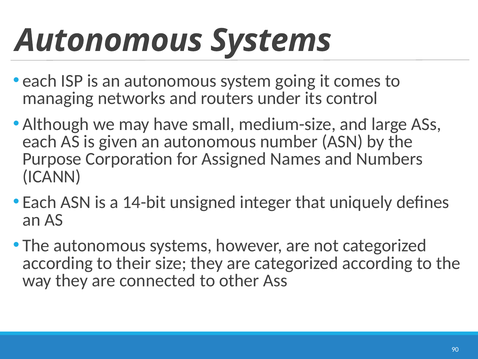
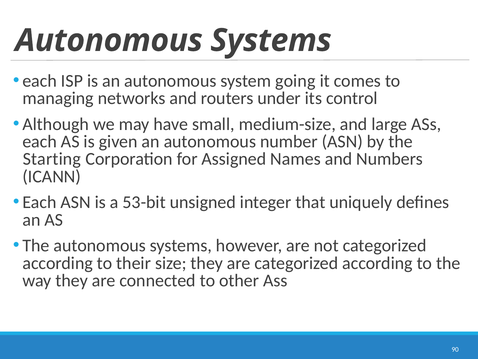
Purpose: Purpose -> Starting
14-bit: 14-bit -> 53-bit
